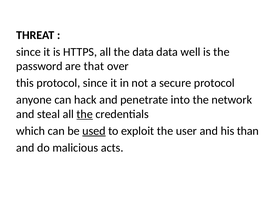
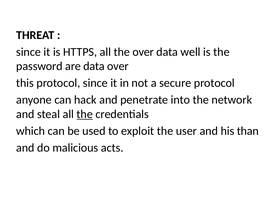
the data: data -> over
are that: that -> data
used underline: present -> none
